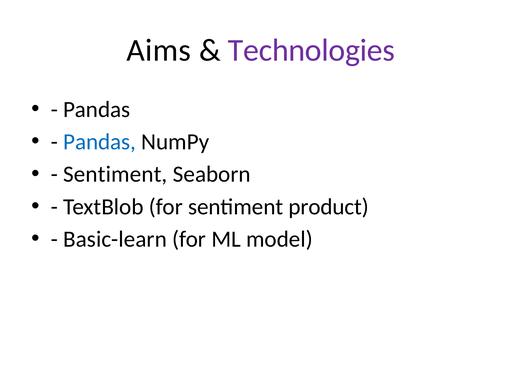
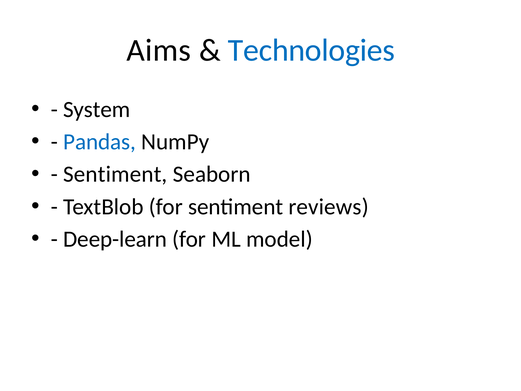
Technologies colour: purple -> blue
Pandas at (97, 109): Pandas -> System
product: product -> reviews
Basic-learn: Basic-learn -> Deep-learn
